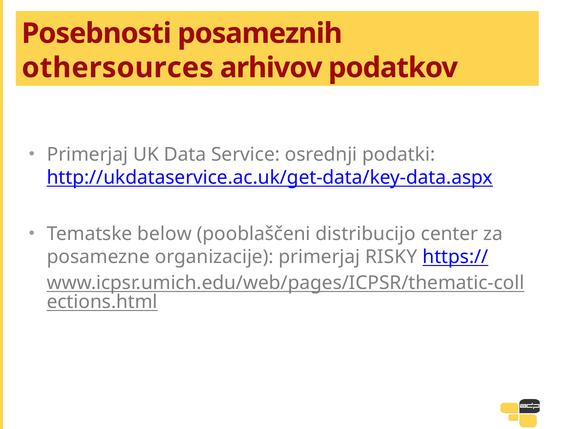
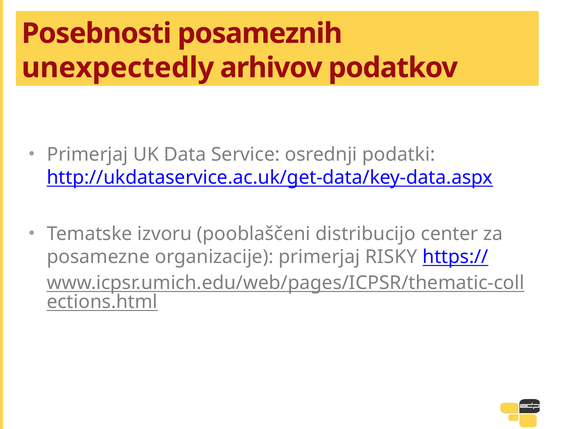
othersources: othersources -> unexpectedly
below: below -> izvoru
